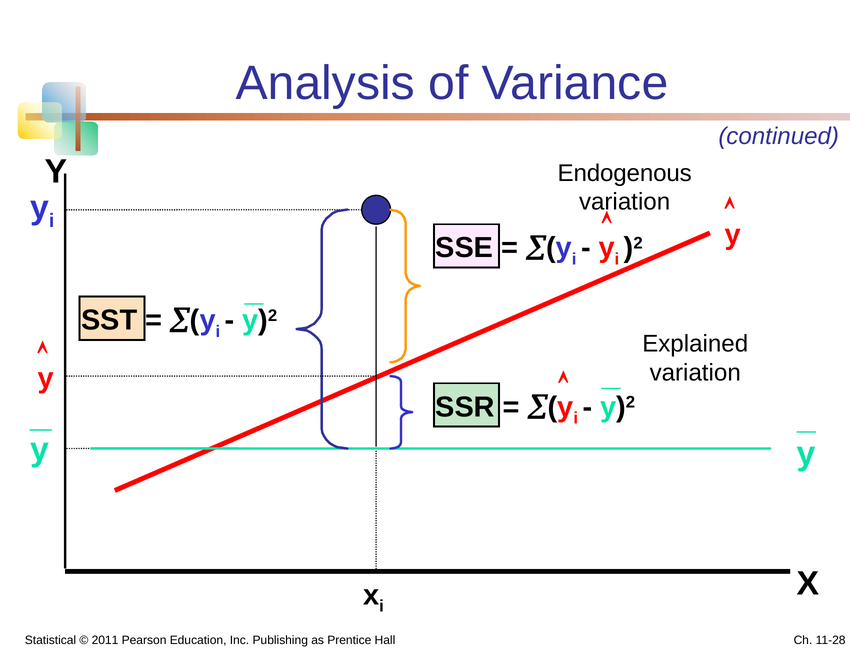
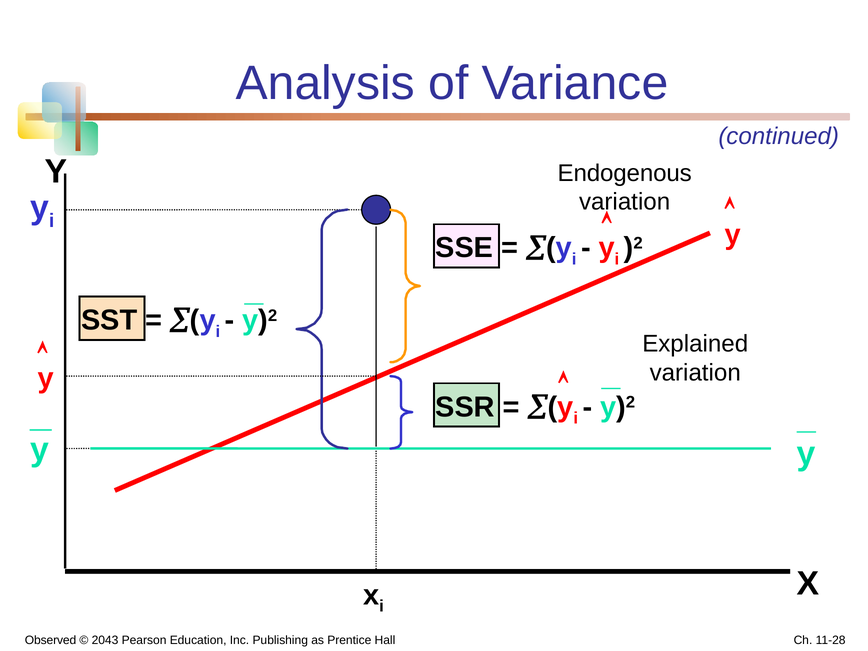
Statistical: Statistical -> Observed
2011: 2011 -> 2043
